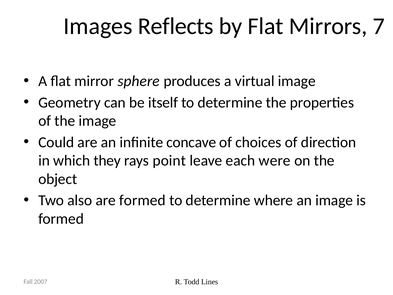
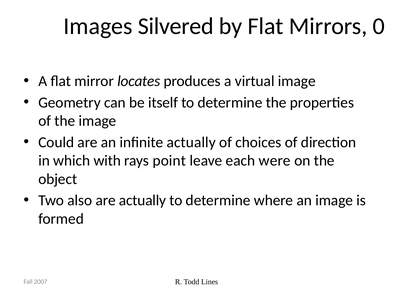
Reflects: Reflects -> Silvered
7: 7 -> 0
sphere: sphere -> locates
infinite concave: concave -> actually
they: they -> with
are formed: formed -> actually
